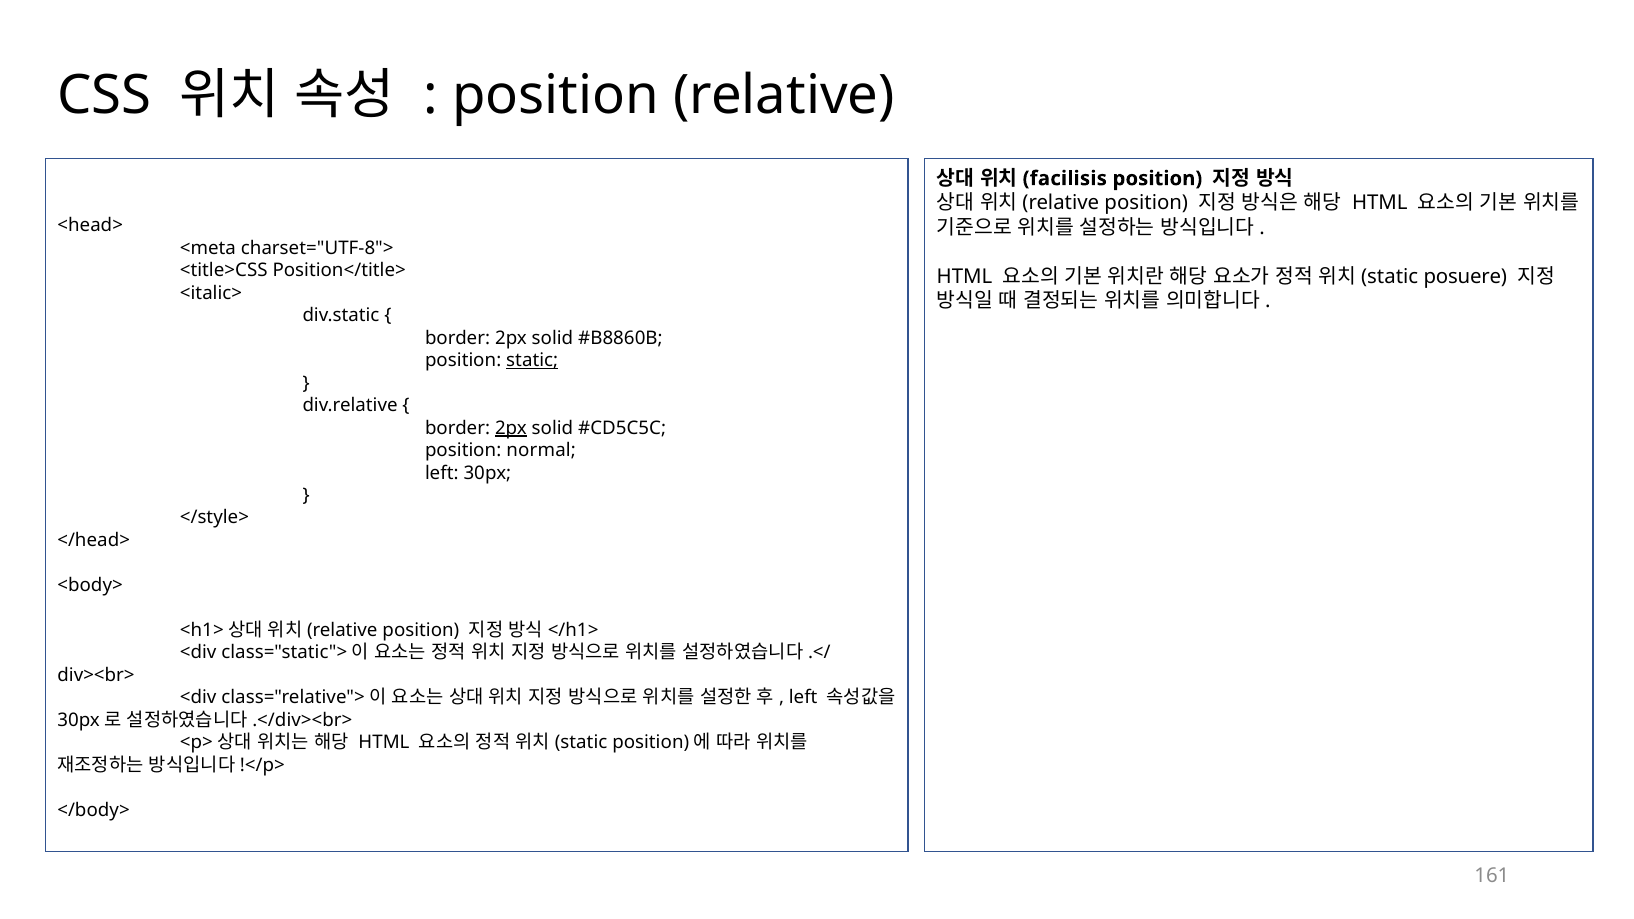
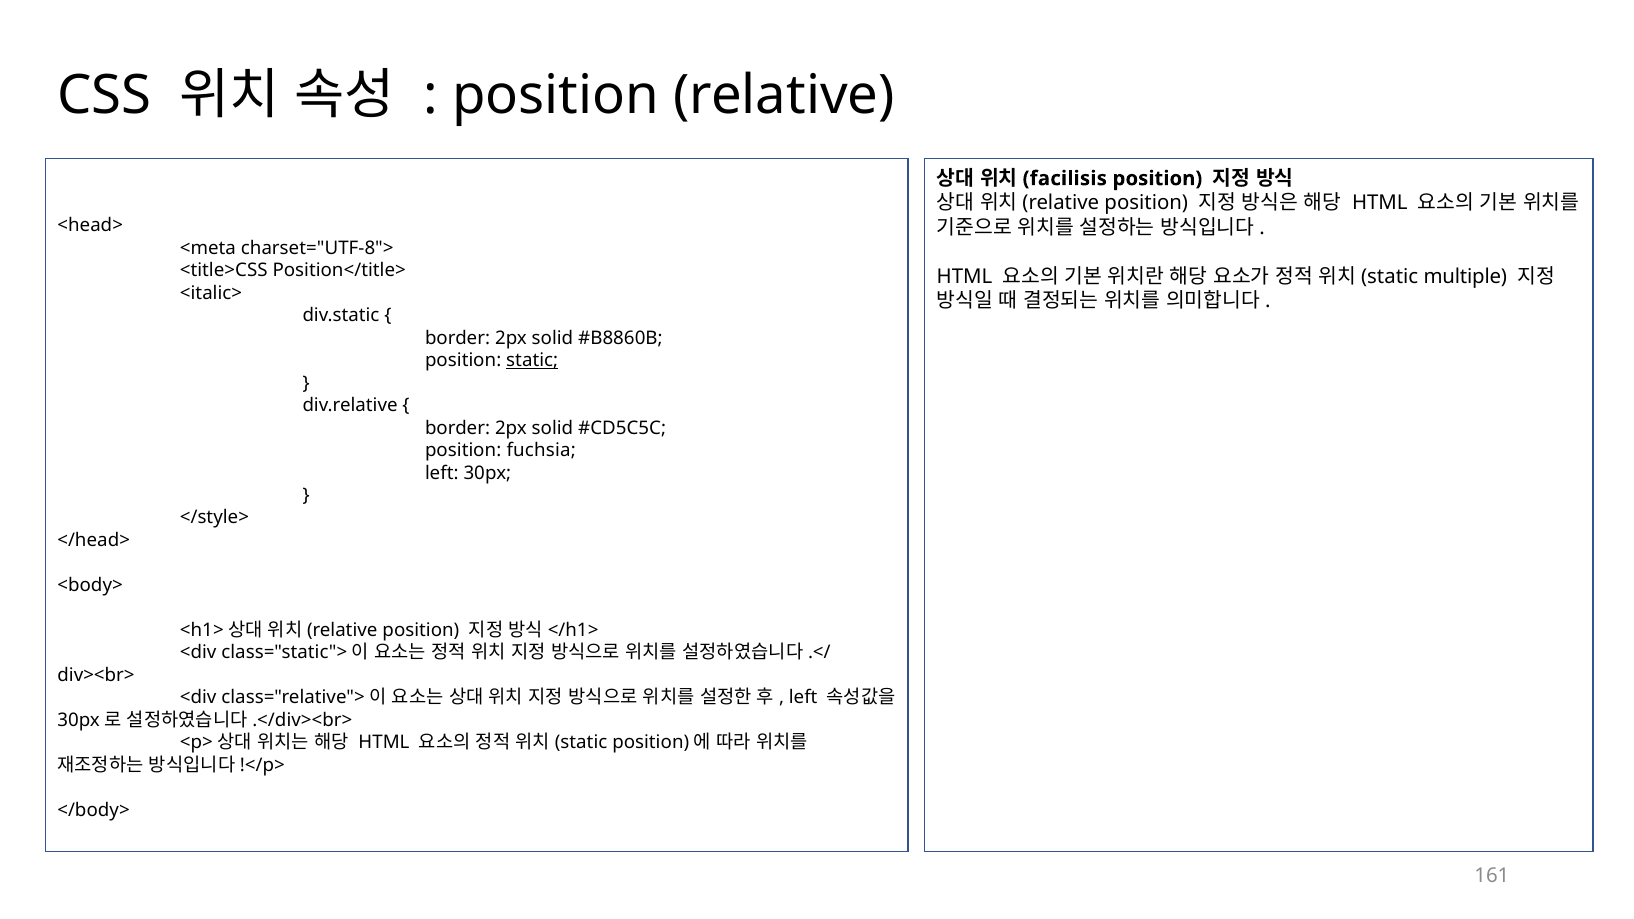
posuere: posuere -> multiple
2px at (511, 428) underline: present -> none
normal: normal -> fuchsia
